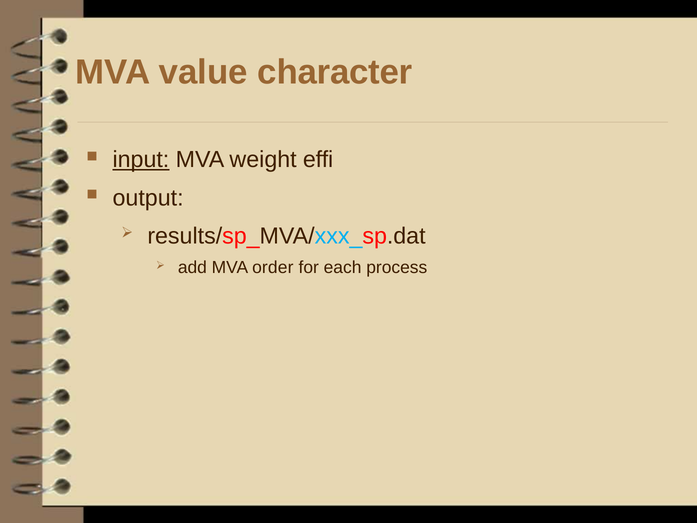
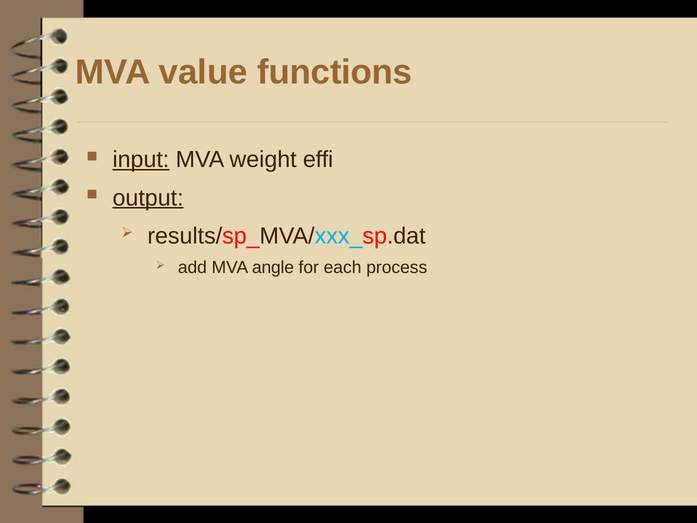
character: character -> functions
output underline: none -> present
order: order -> angle
